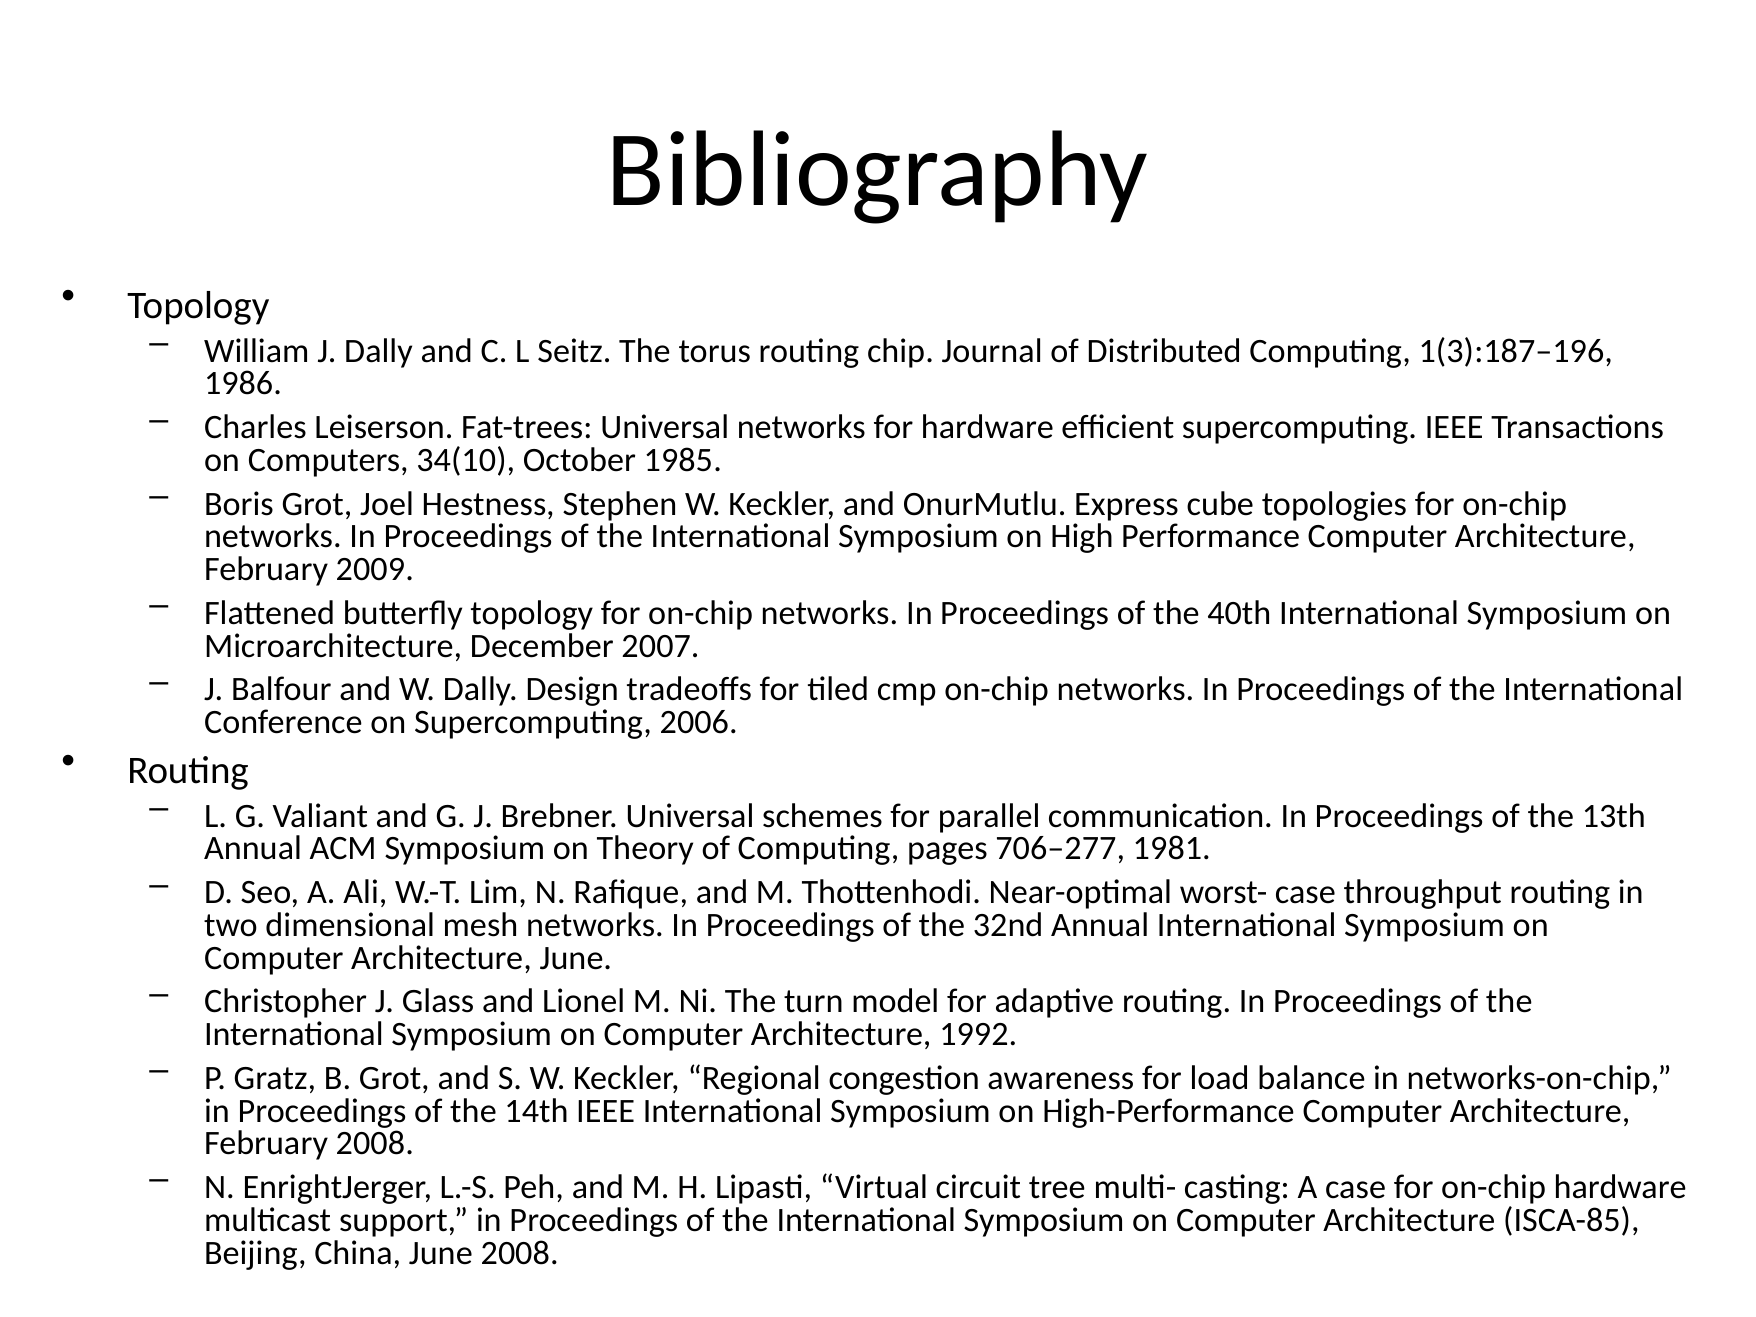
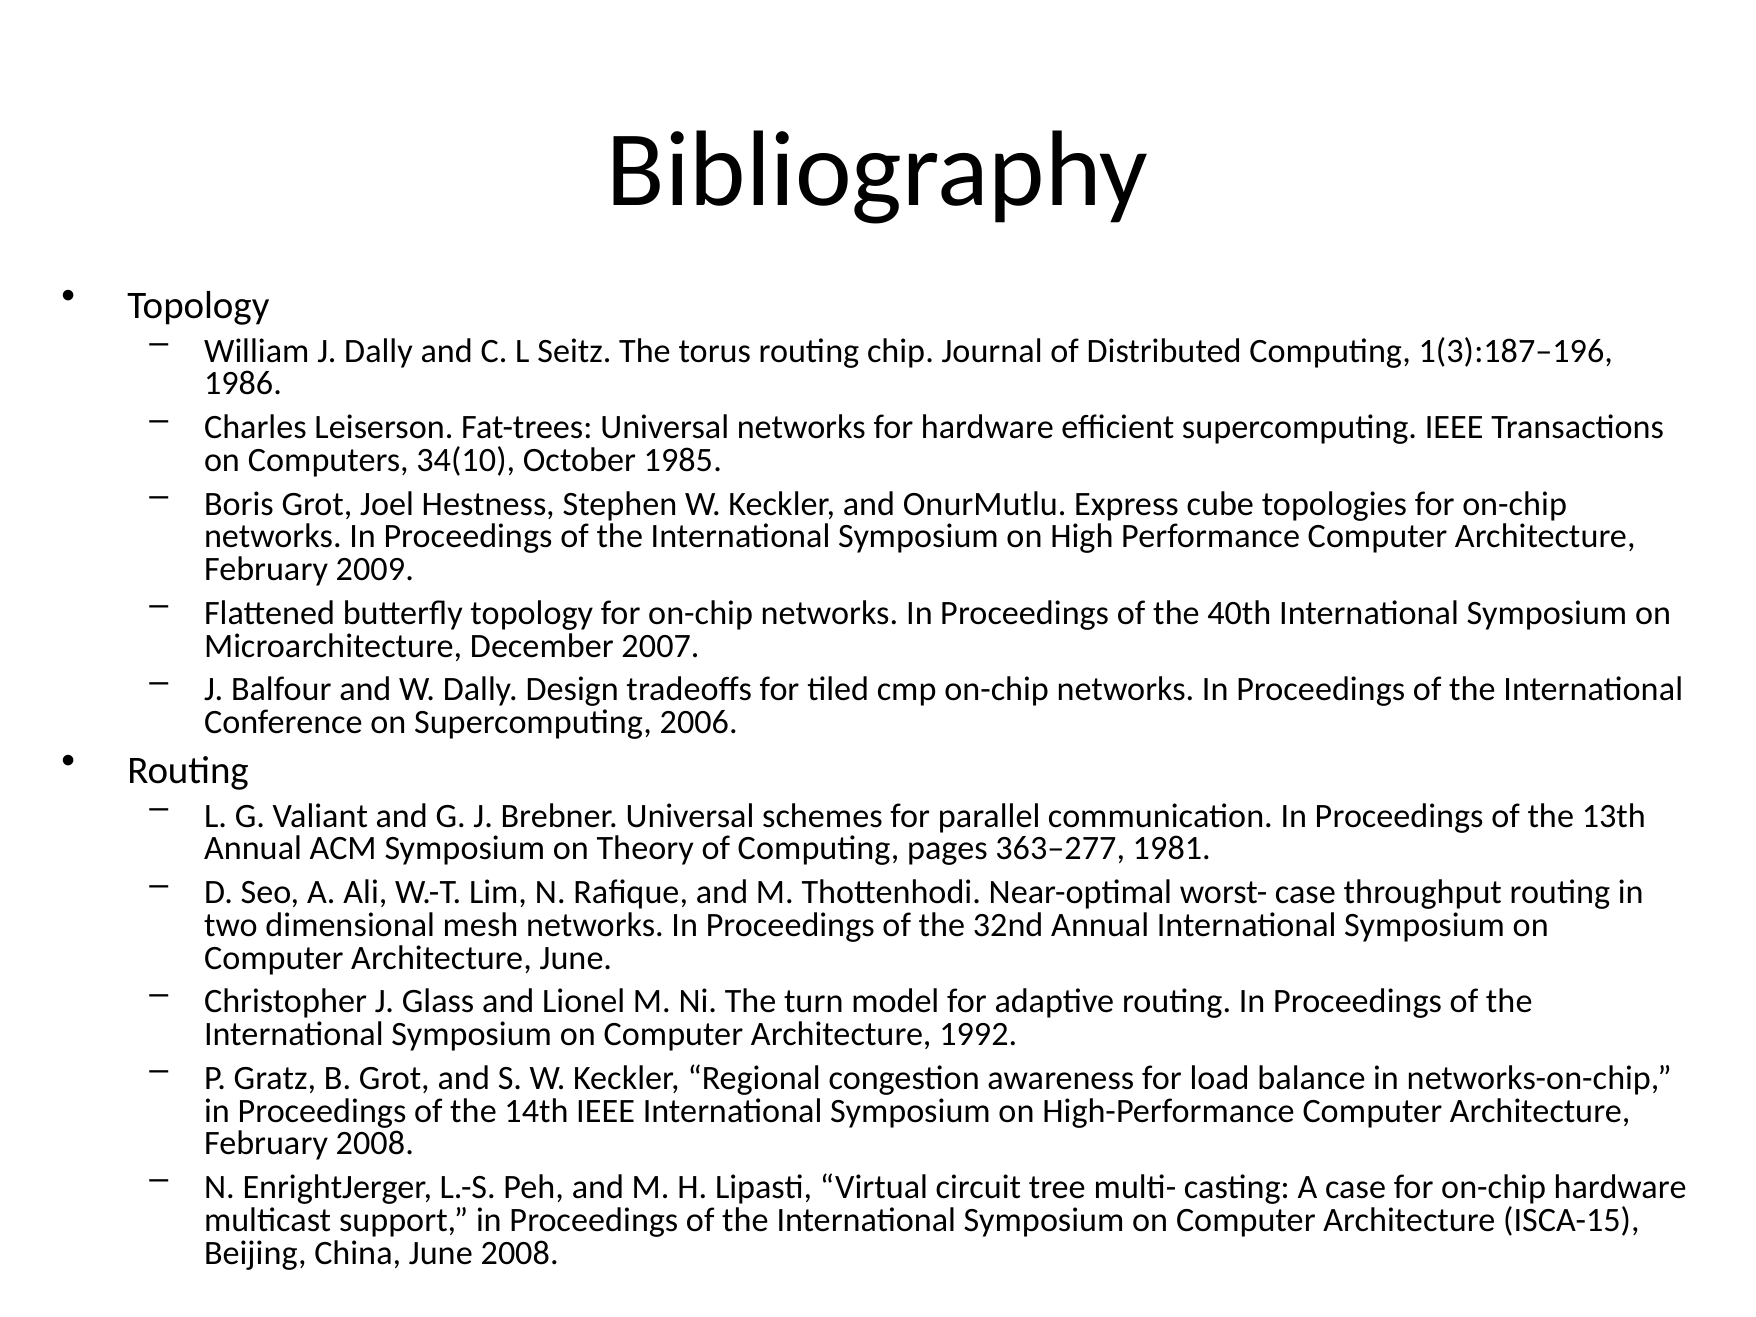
706–277: 706–277 -> 363–277
ISCA-85: ISCA-85 -> ISCA-15
